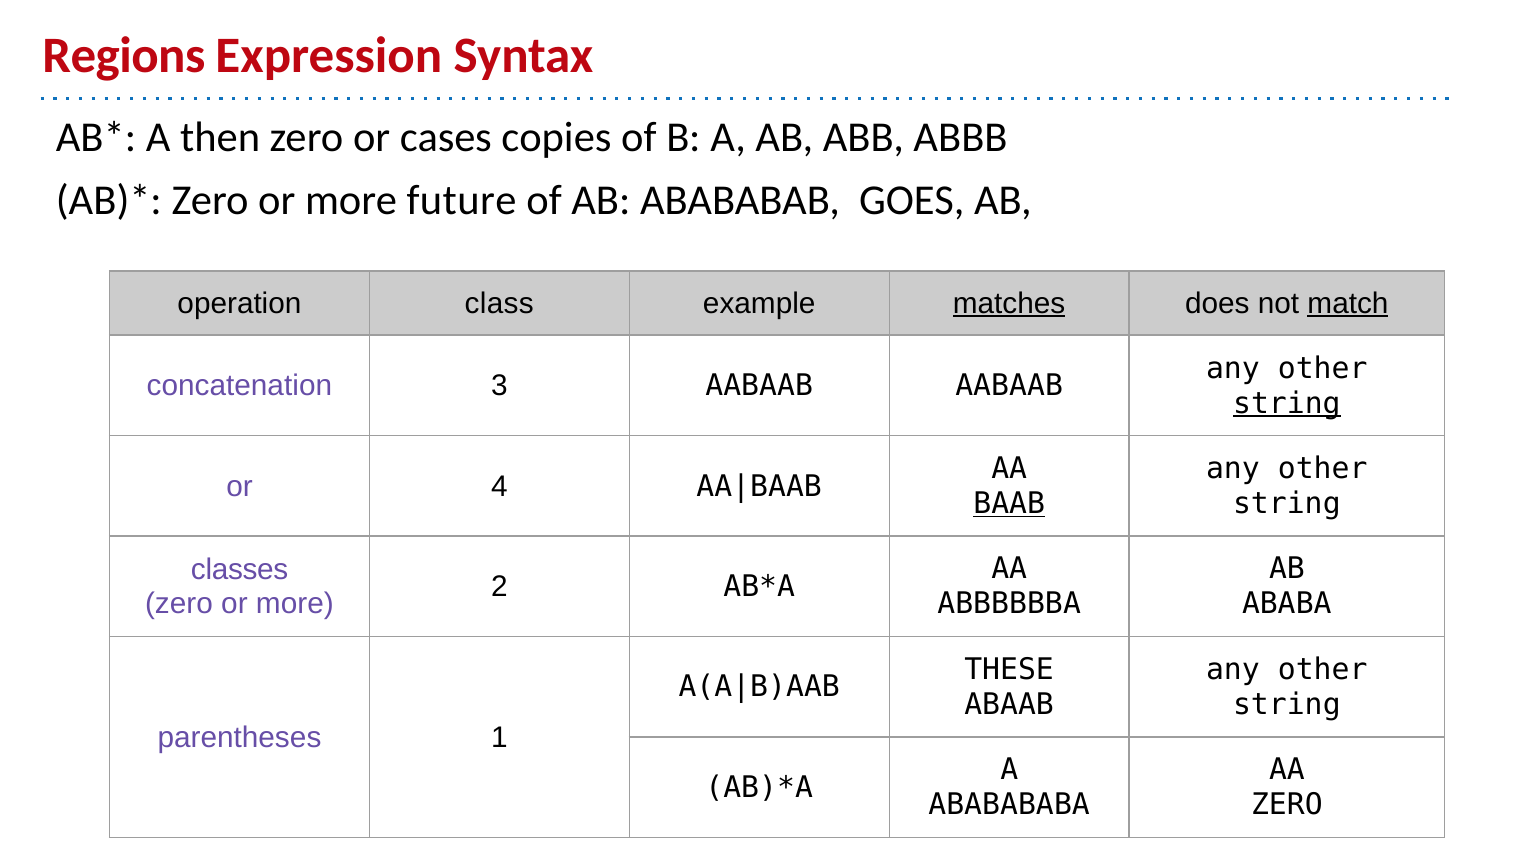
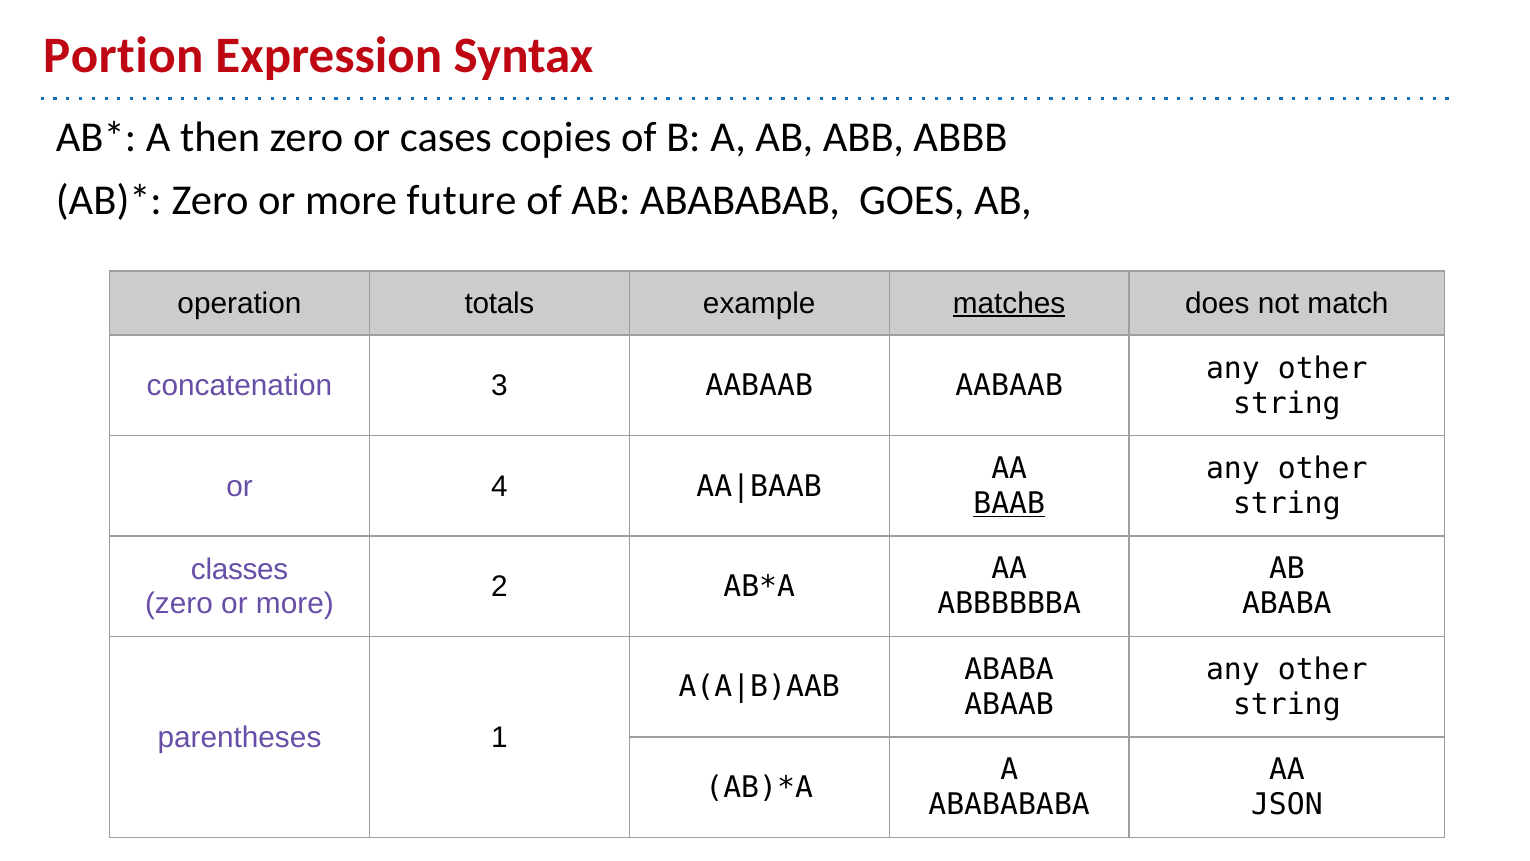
Regions: Regions -> Portion
class: class -> totals
match underline: present -> none
string at (1287, 403) underline: present -> none
THESE at (1009, 669): THESE -> ABABA
ZERO at (1287, 805): ZERO -> JSON
